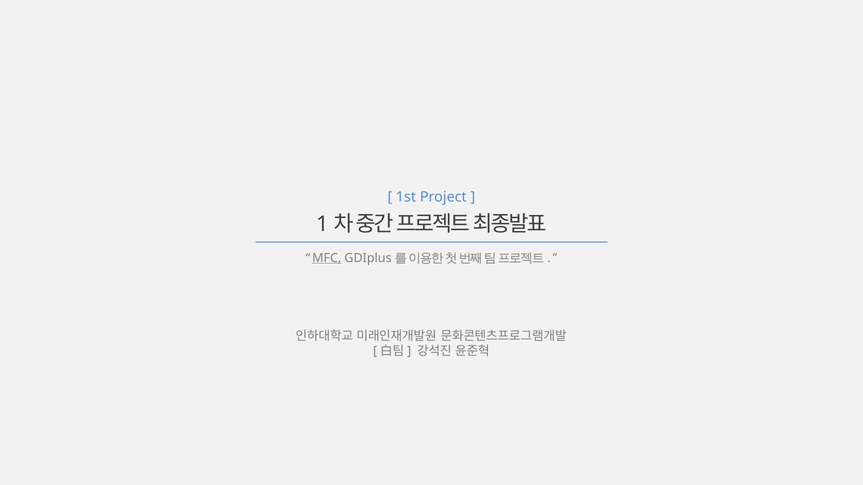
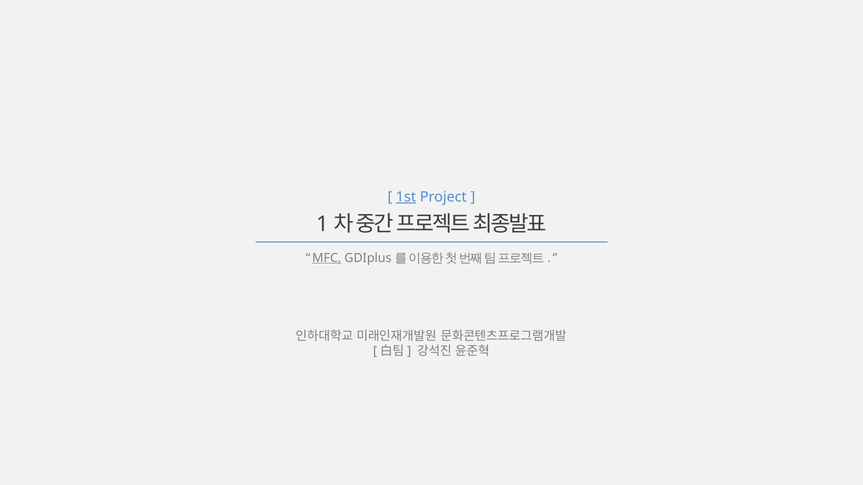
1st underline: none -> present
